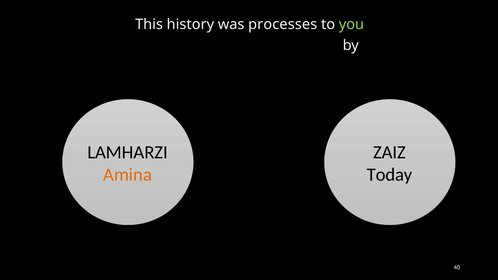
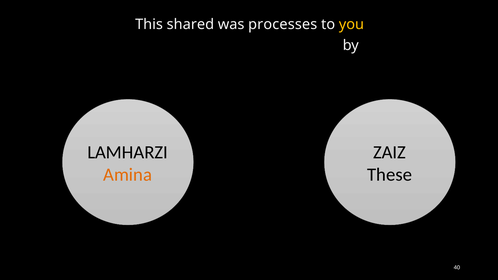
history: history -> shared
you colour: light green -> yellow
Today: Today -> These
